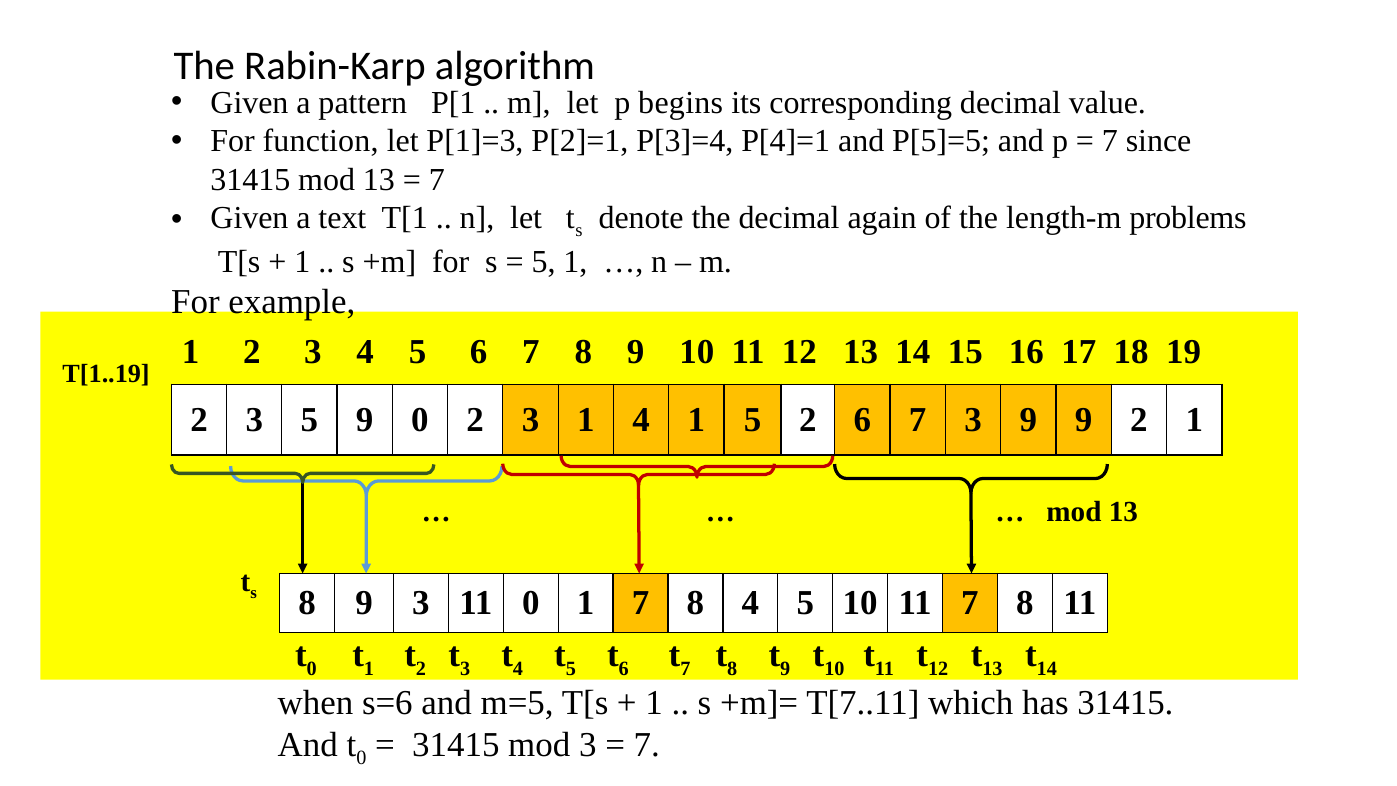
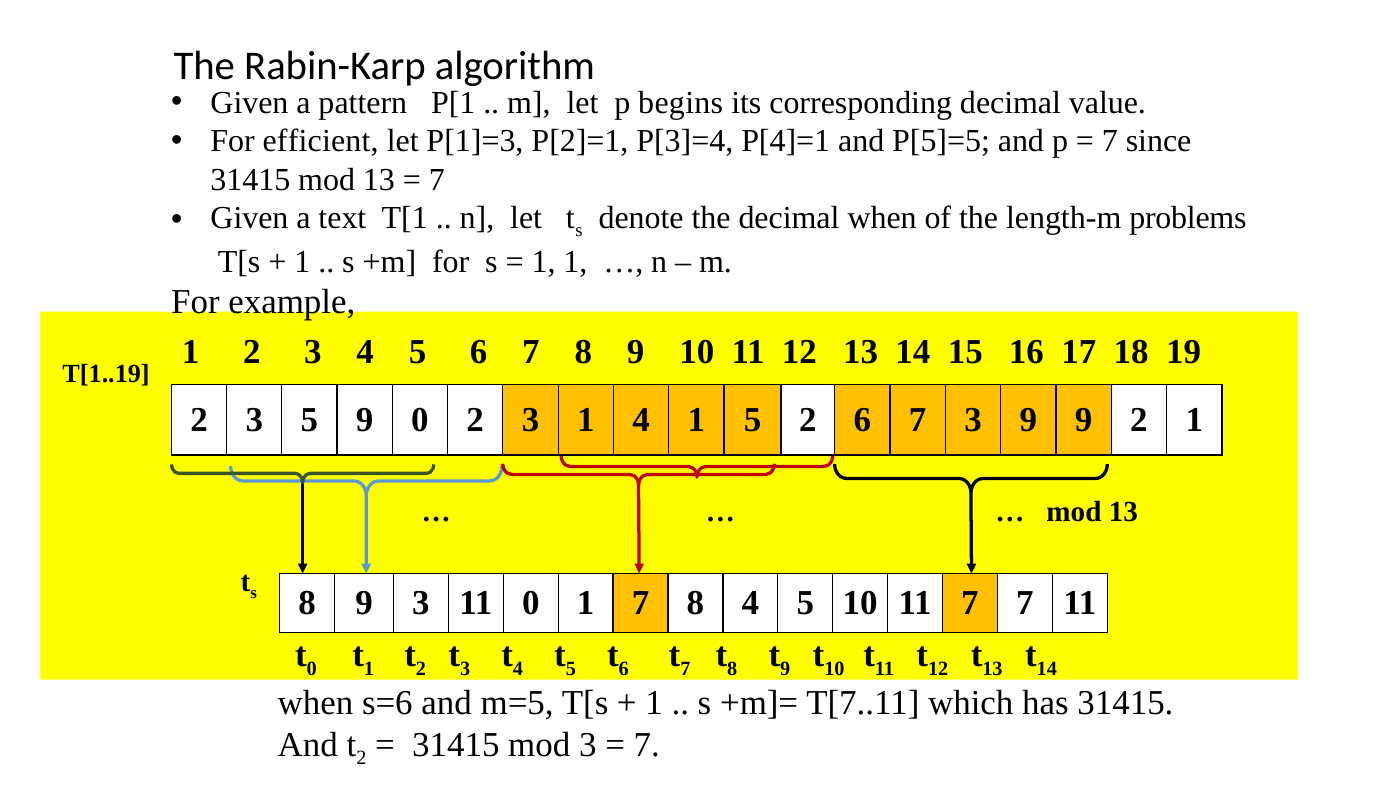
function: function -> efficient
decimal again: again -> when
5 at (544, 262): 5 -> 1
11 7 8: 8 -> 7
0 at (361, 758): 0 -> 2
